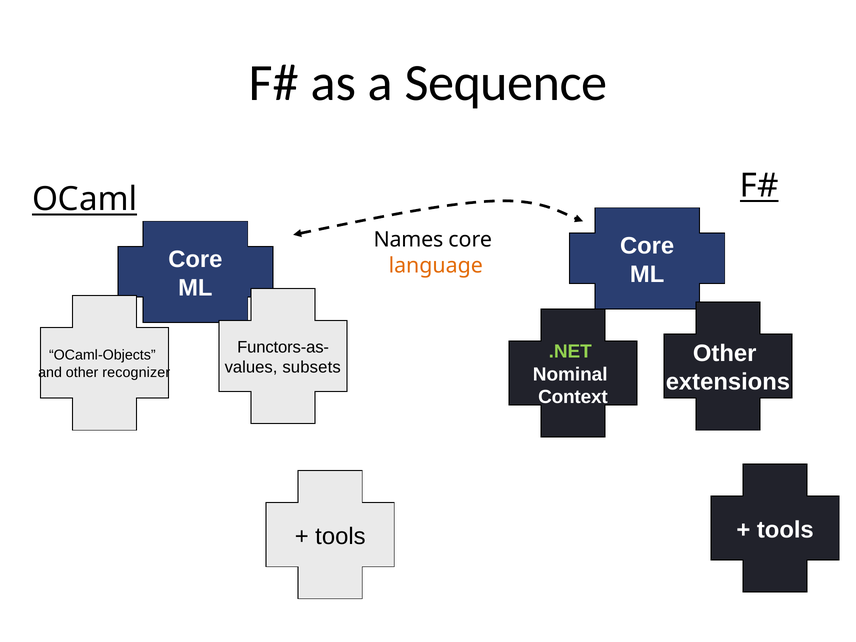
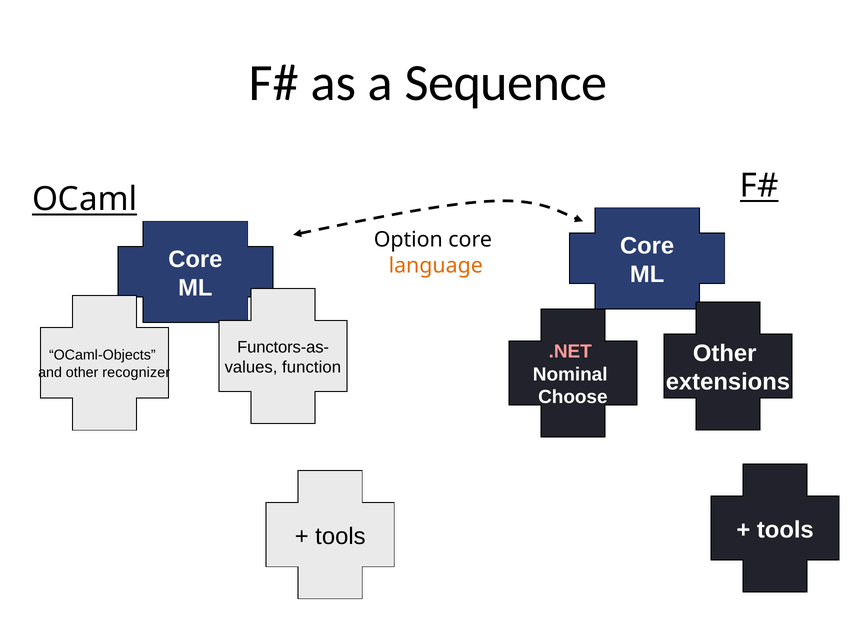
Names: Names -> Option
.NET colour: light green -> pink
subsets: subsets -> function
Context: Context -> Choose
